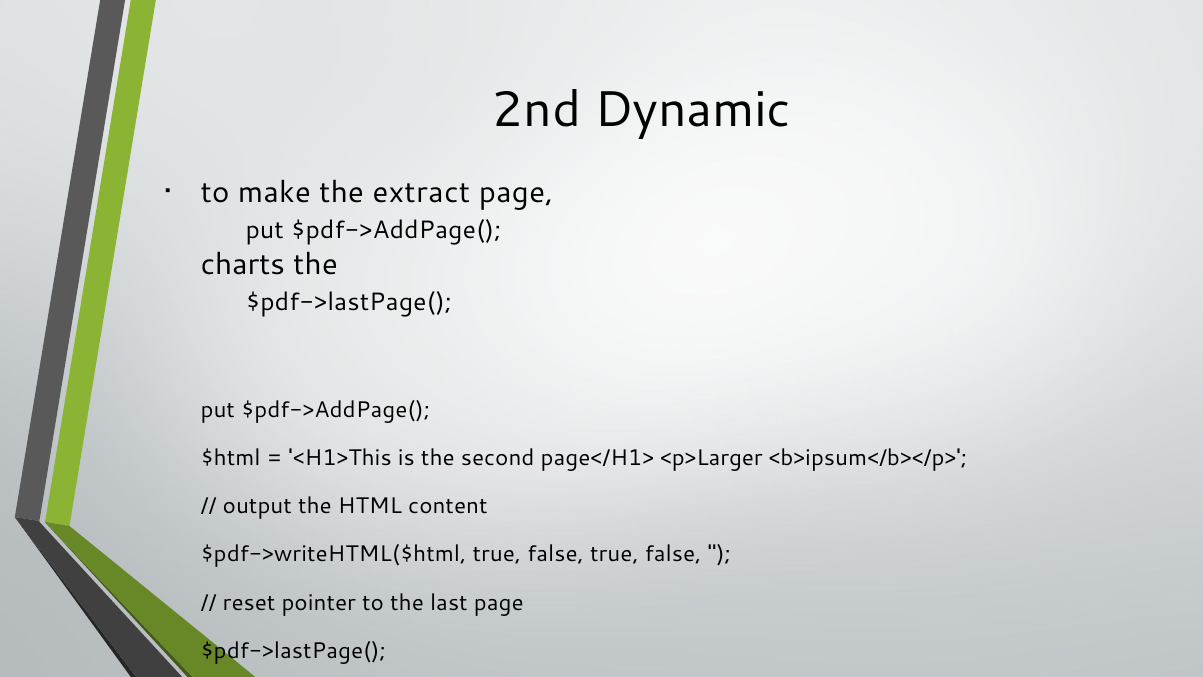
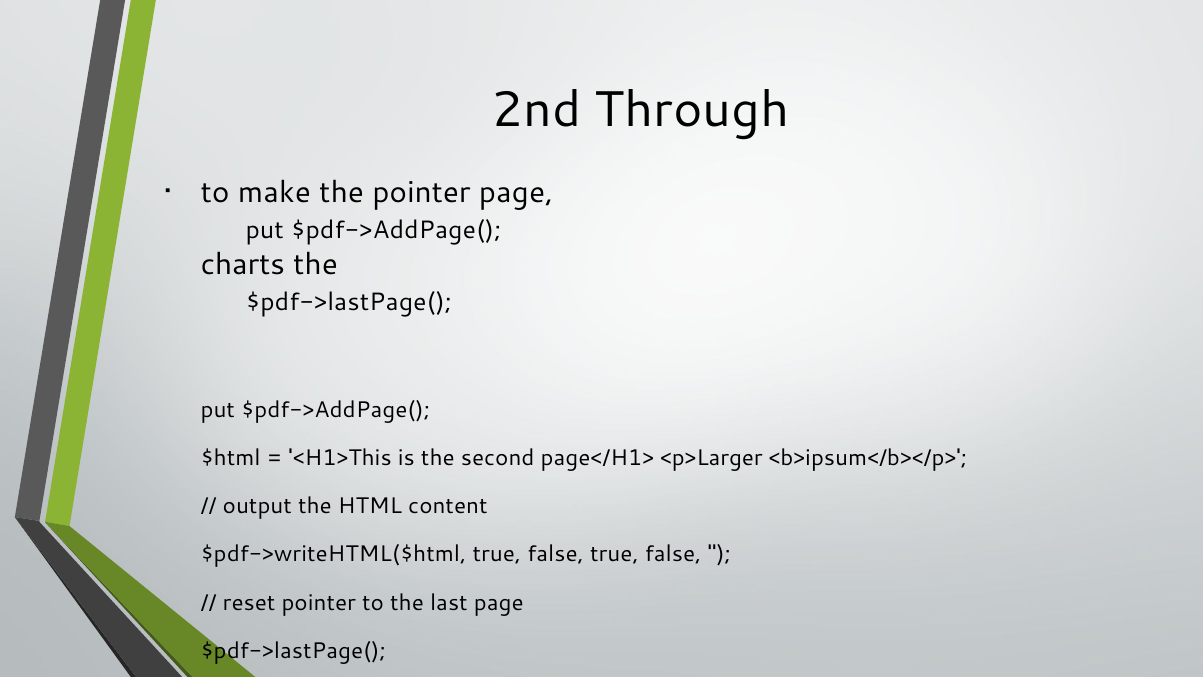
Dynamic: Dynamic -> Through
the extract: extract -> pointer
